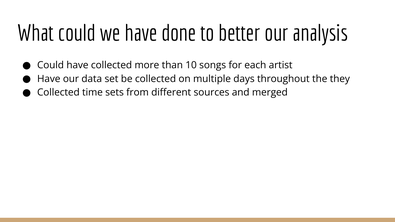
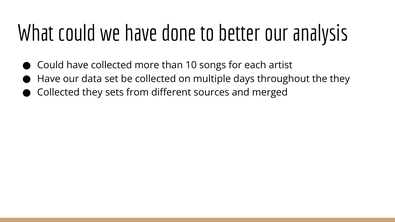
Collected time: time -> they
